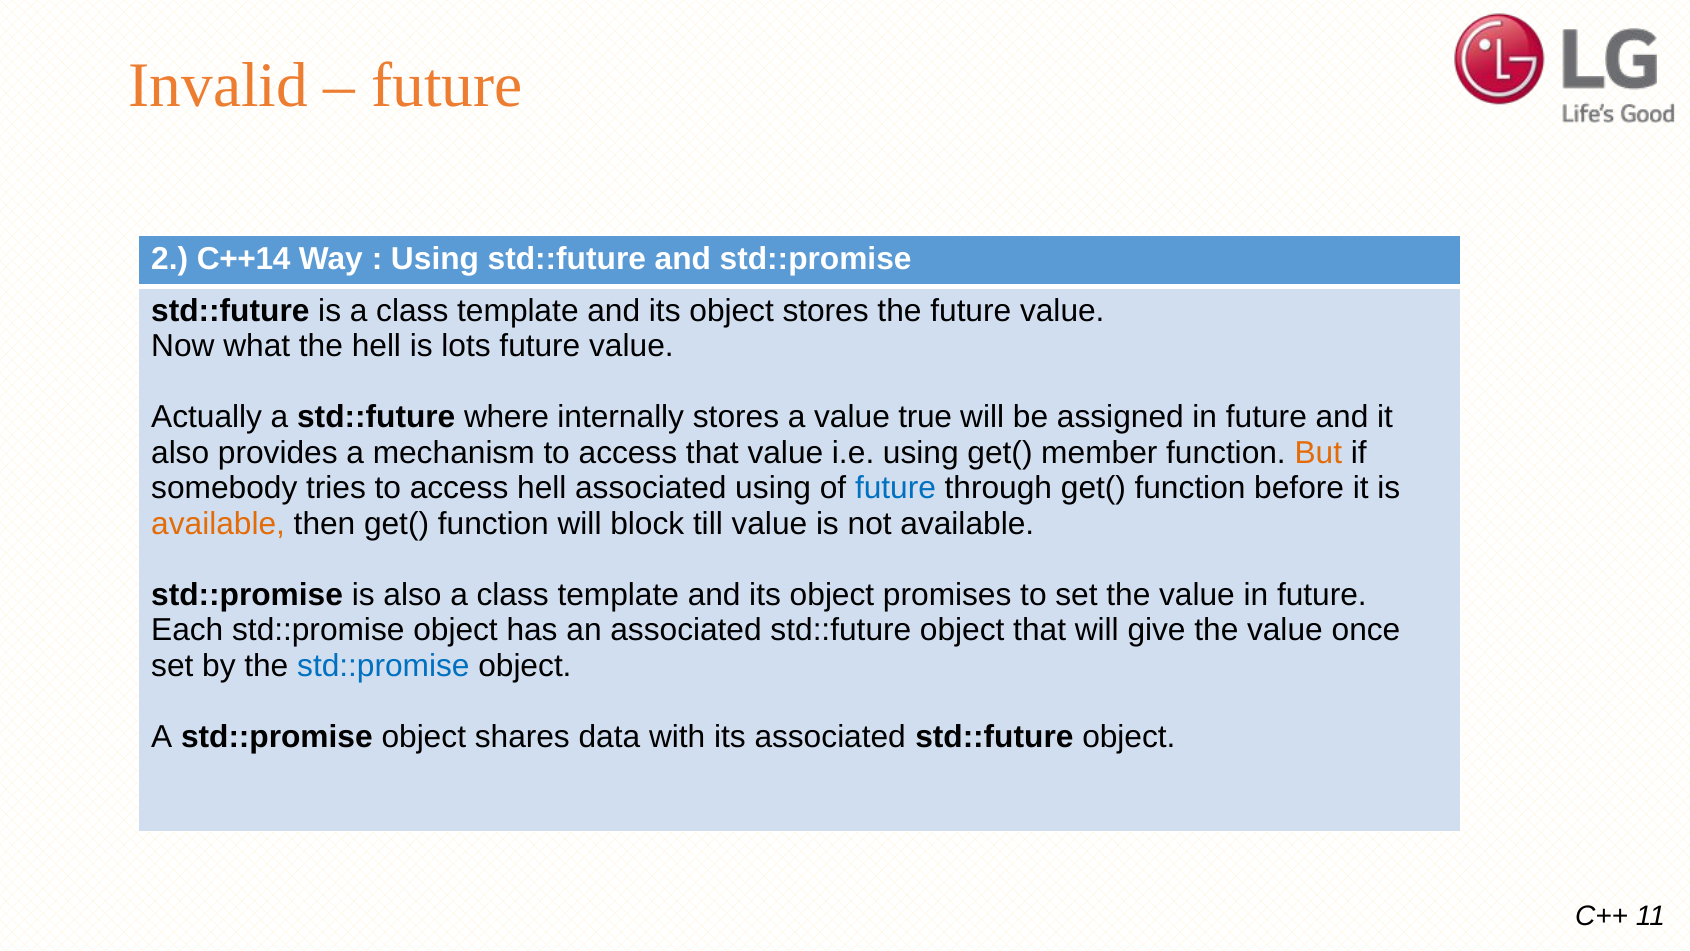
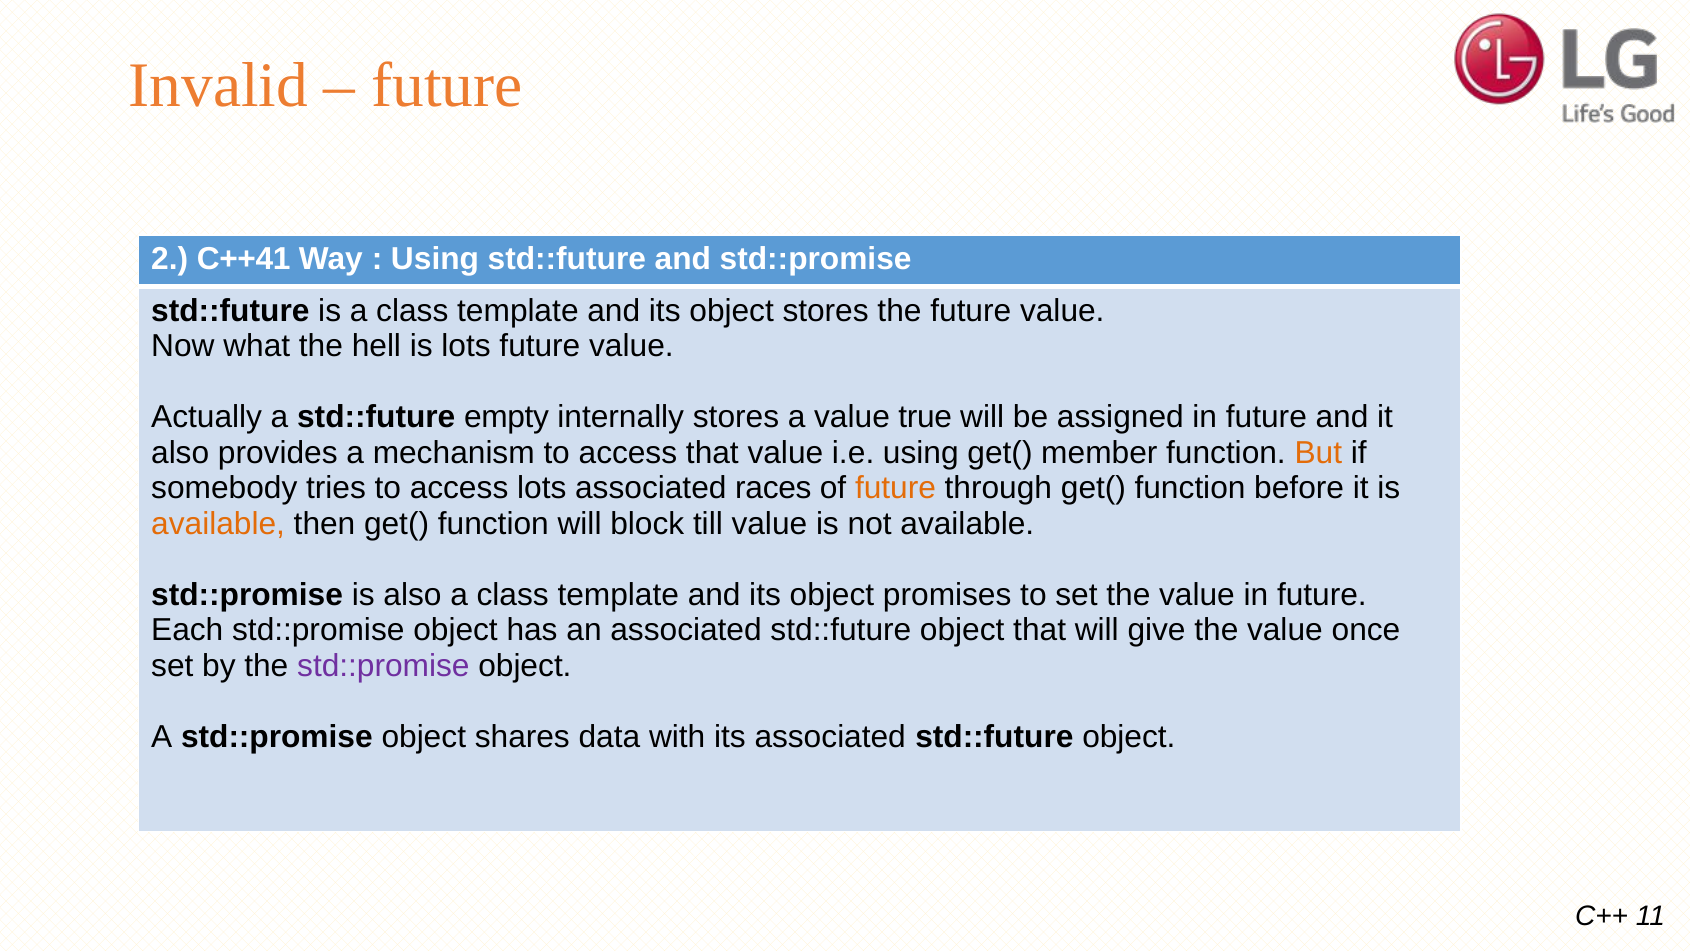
C++14: C++14 -> C++41
where: where -> empty
access hell: hell -> lots
associated using: using -> races
future at (896, 488) colour: blue -> orange
std::promise at (383, 666) colour: blue -> purple
